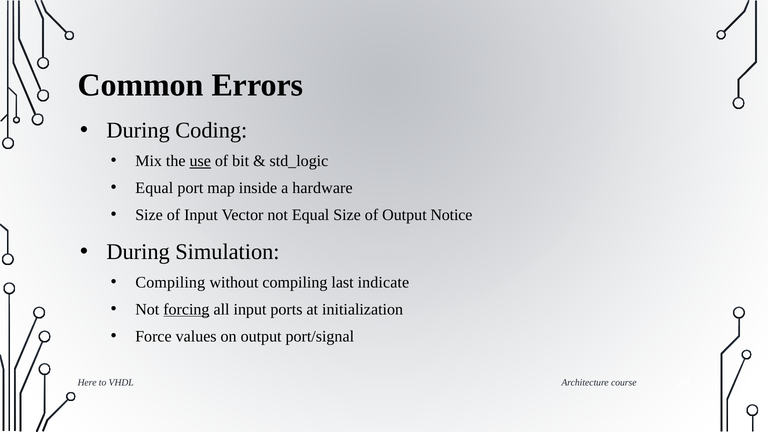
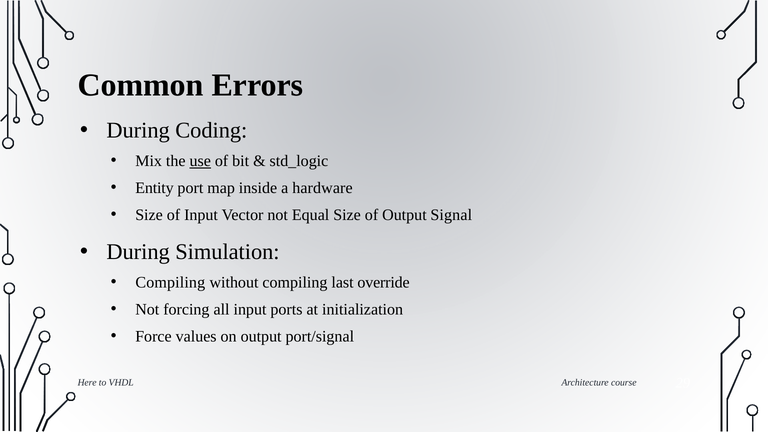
Equal at (154, 188): Equal -> Entity
Notice: Notice -> Signal
indicate: indicate -> override
forcing underline: present -> none
